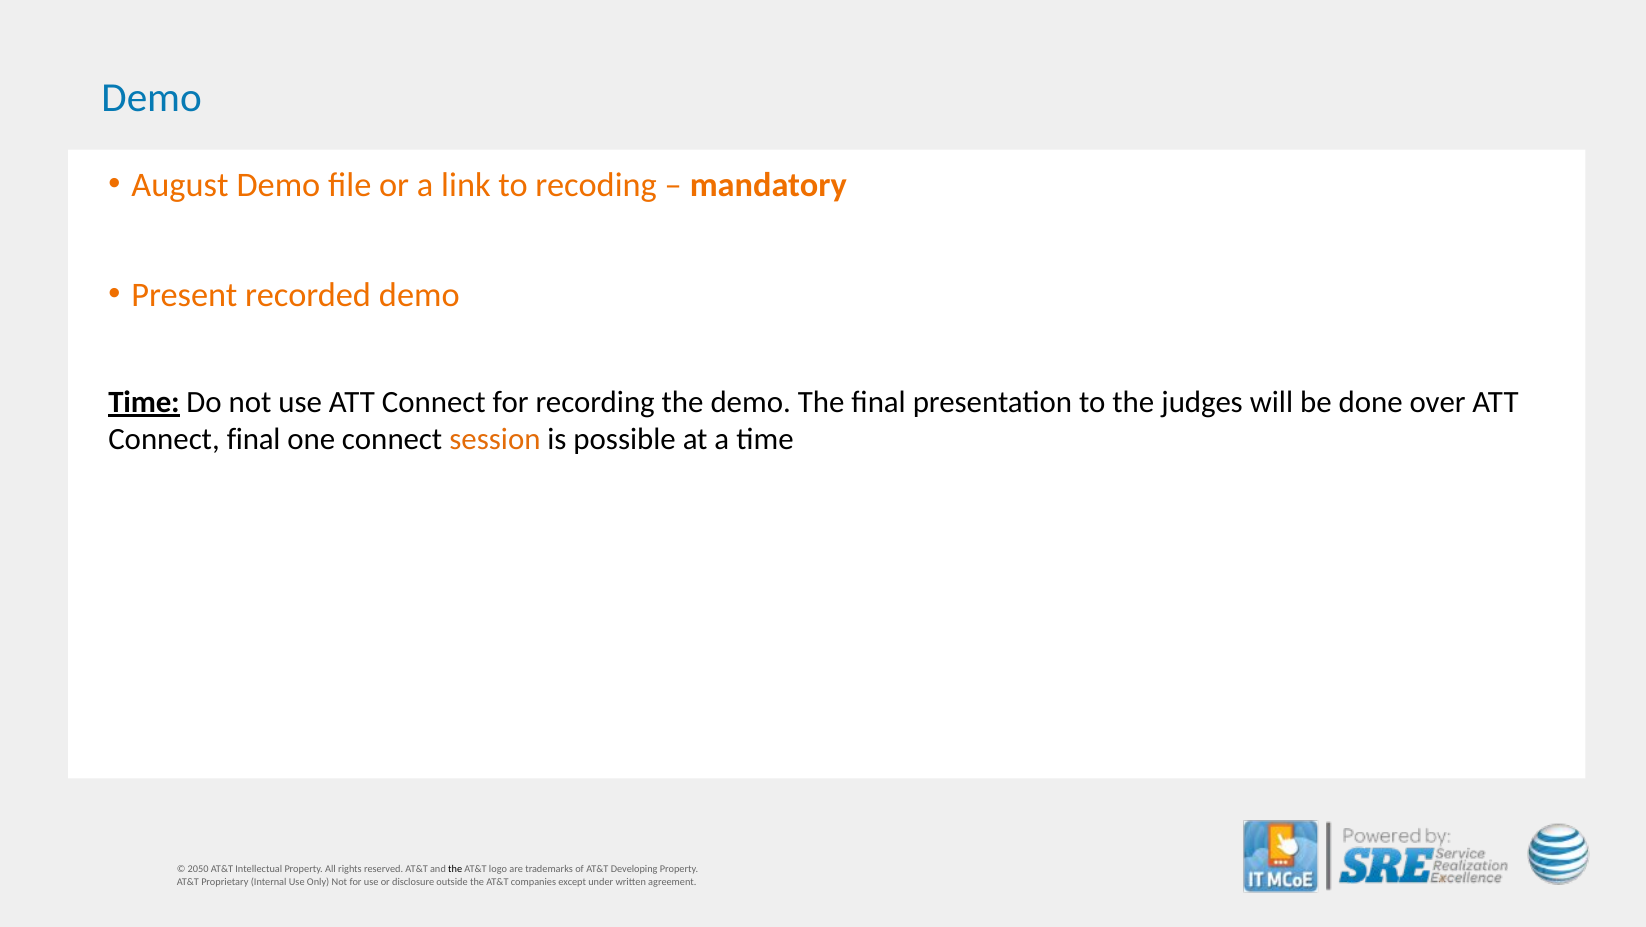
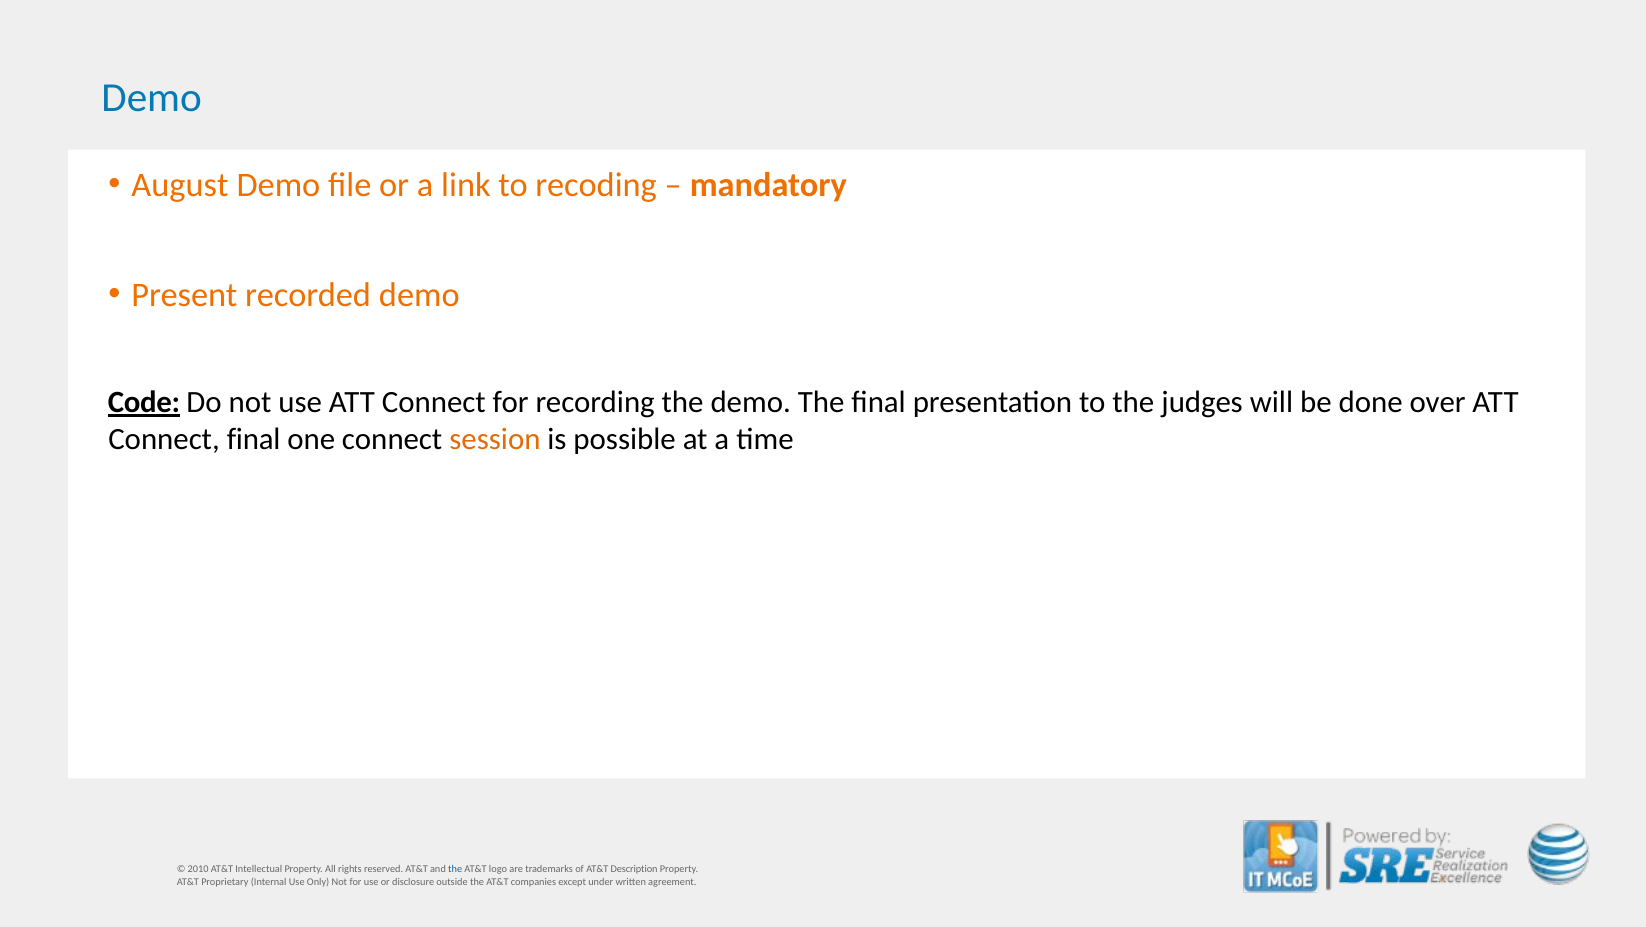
Time at (144, 402): Time -> Code
2050: 2050 -> 2010
the at (455, 869) colour: black -> blue
Developing: Developing -> Description
